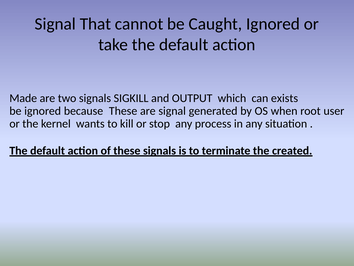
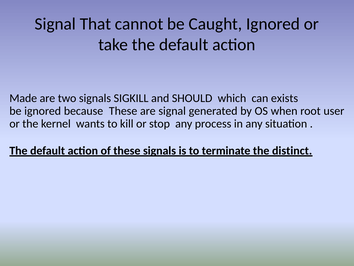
OUTPUT: OUTPUT -> SHOULD
created: created -> distinct
